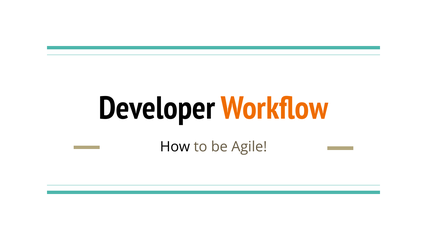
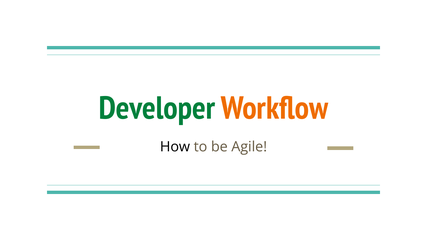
Developer colour: black -> green
